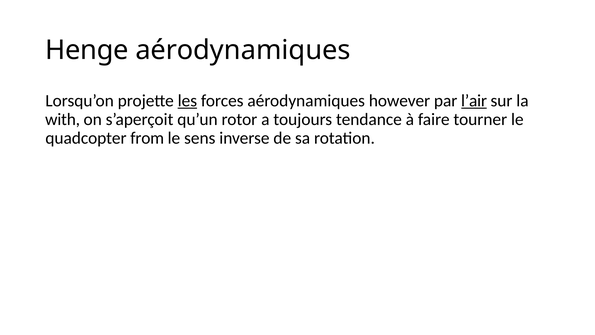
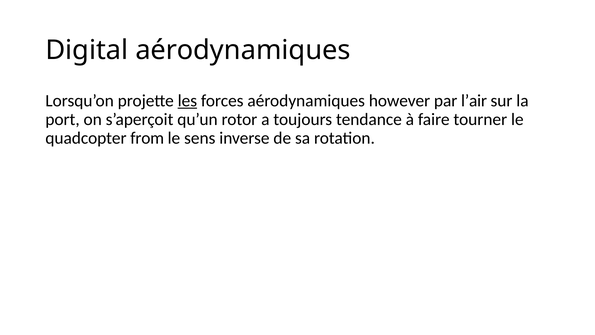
Henge: Henge -> Digital
l’air underline: present -> none
with: with -> port
